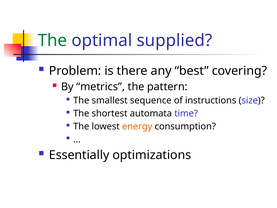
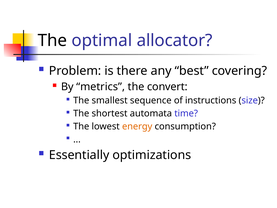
The at (52, 40) colour: green -> black
supplied: supplied -> allocator
pattern: pattern -> convert
